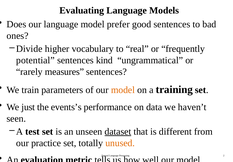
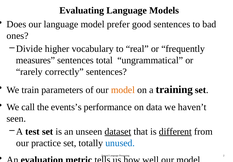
potential: potential -> measures
kind: kind -> total
measures: measures -> correctly
just: just -> call
different underline: none -> present
unused colour: orange -> blue
